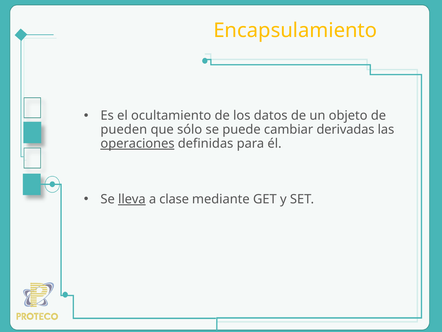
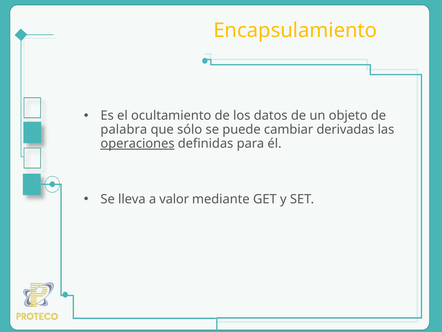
pueden: pueden -> palabra
lleva underline: present -> none
clase: clase -> valor
